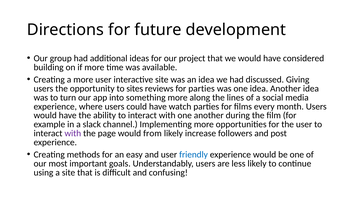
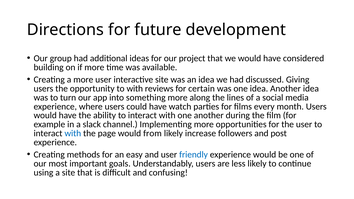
to sites: sites -> with
for parties: parties -> certain
with at (73, 133) colour: purple -> blue
